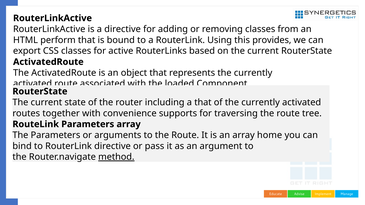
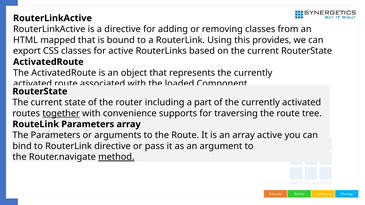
perform: perform -> mapped
a that: that -> part
together underline: none -> present
array home: home -> active
